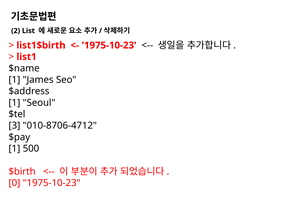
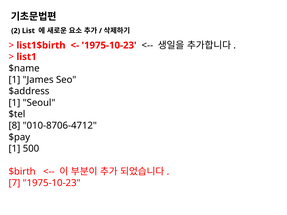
3: 3 -> 8
0: 0 -> 7
